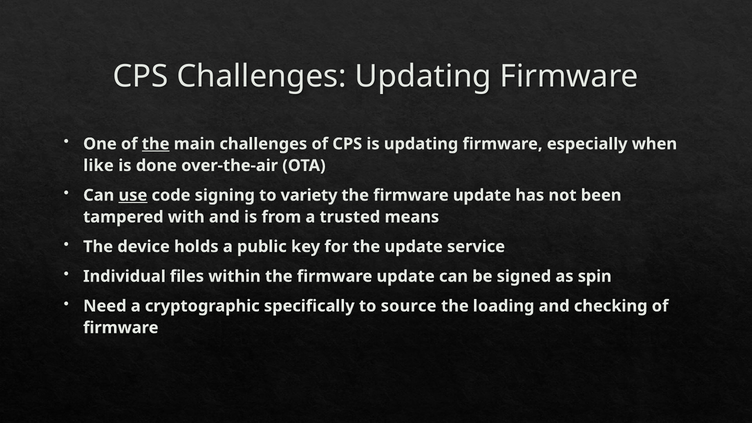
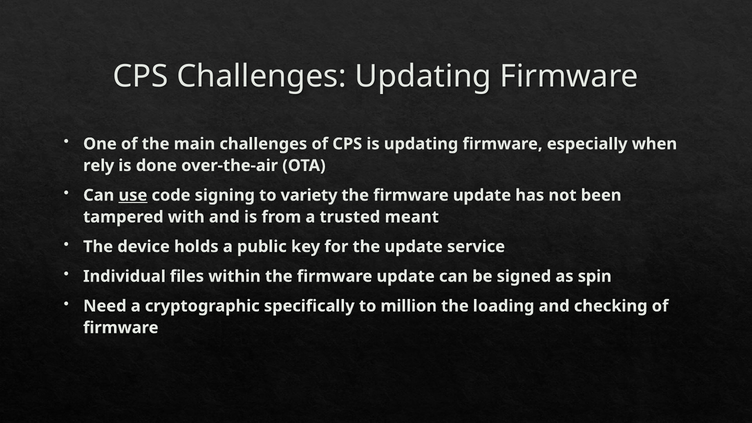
the at (156, 144) underline: present -> none
like: like -> rely
means: means -> meant
source: source -> million
